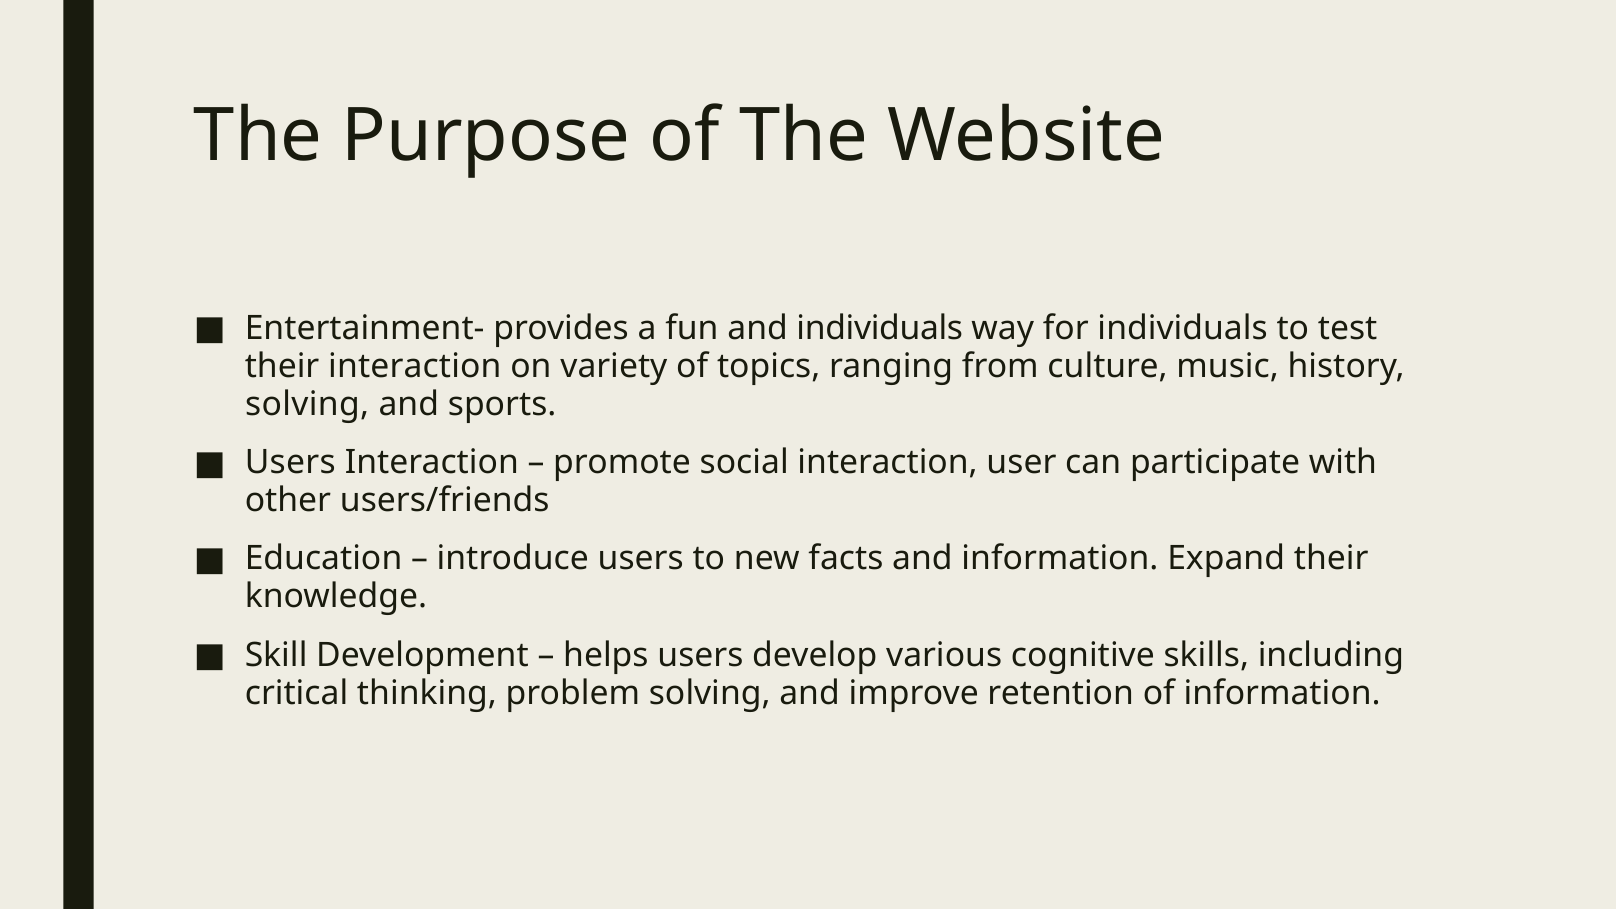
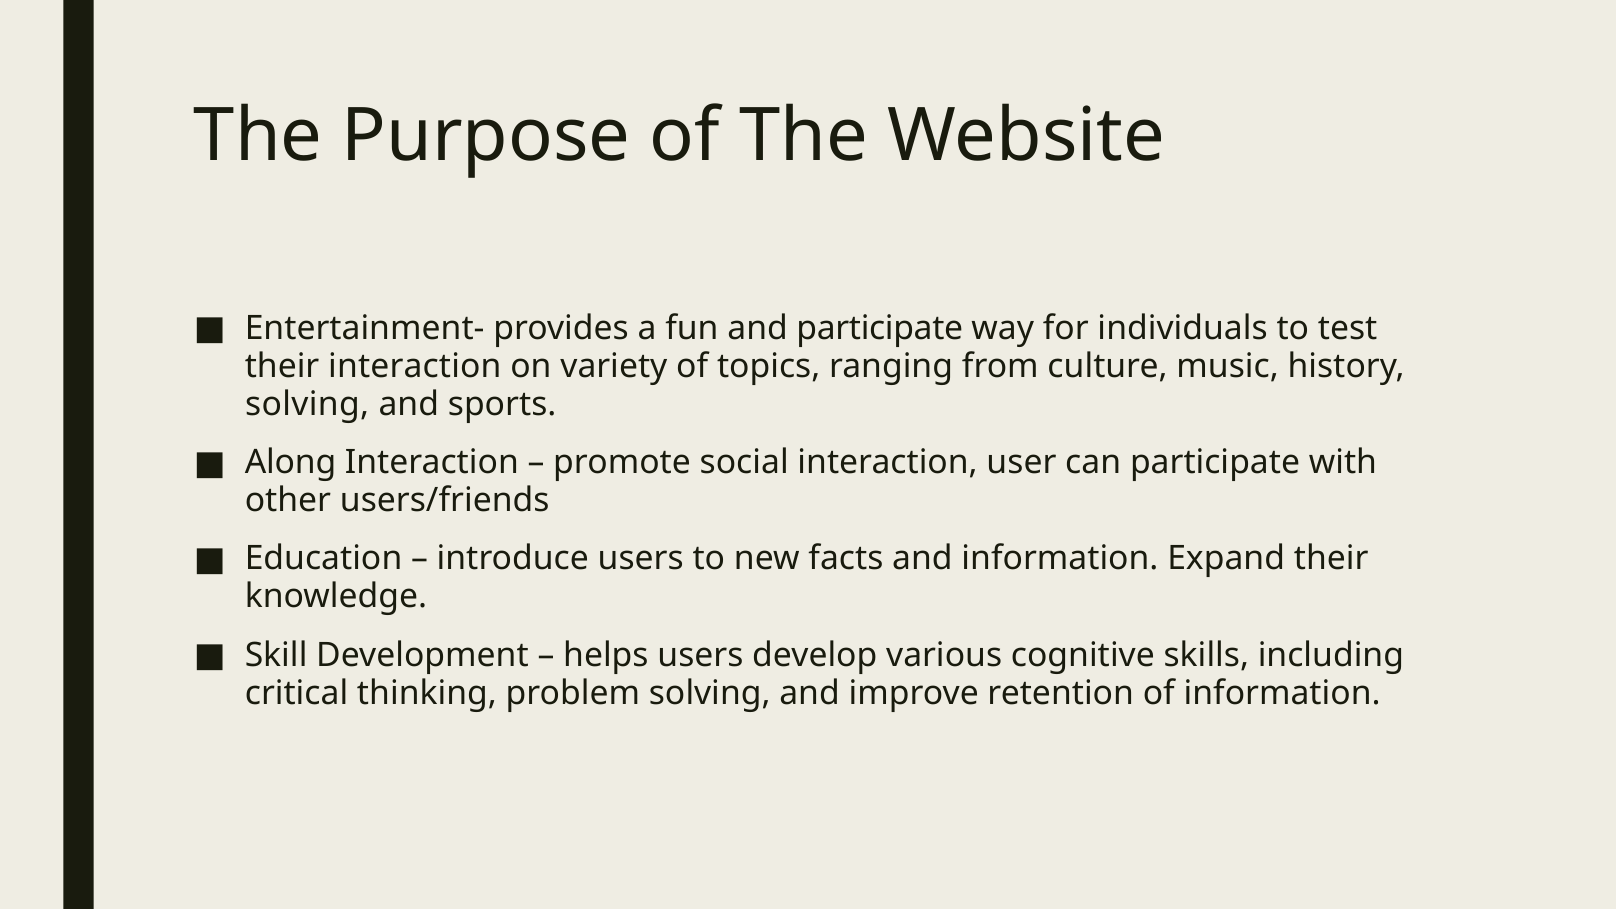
and individuals: individuals -> participate
Users at (290, 463): Users -> Along
